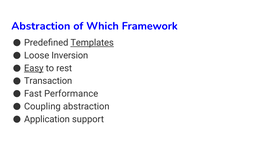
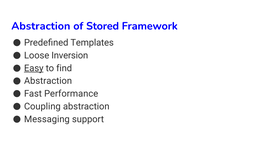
Which: Which -> Stored
Templates underline: present -> none
rest: rest -> find
Transaction at (48, 81): Transaction -> Abstraction
Application: Application -> Messaging
